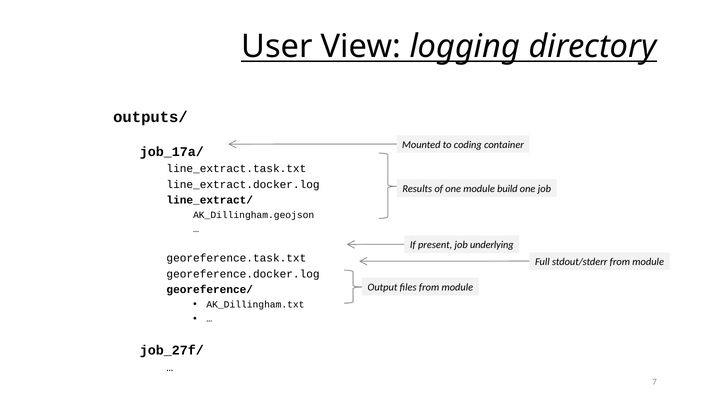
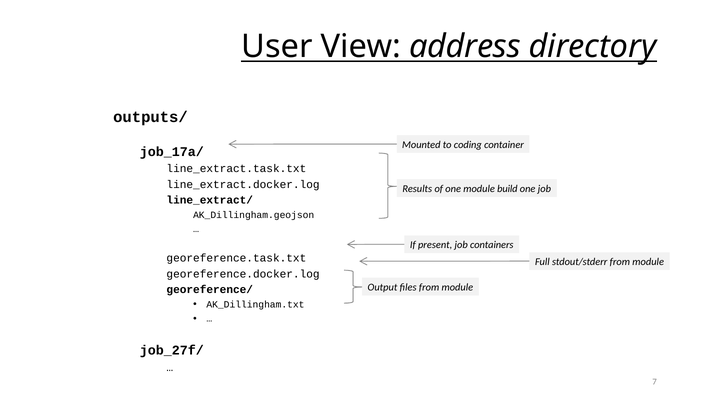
logging: logging -> address
underlying: underlying -> containers
